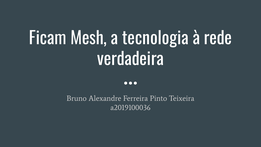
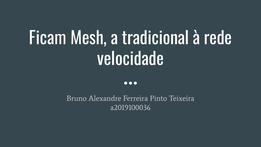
tecnologia: tecnologia -> tradicional
verdadeira: verdadeira -> velocidade
